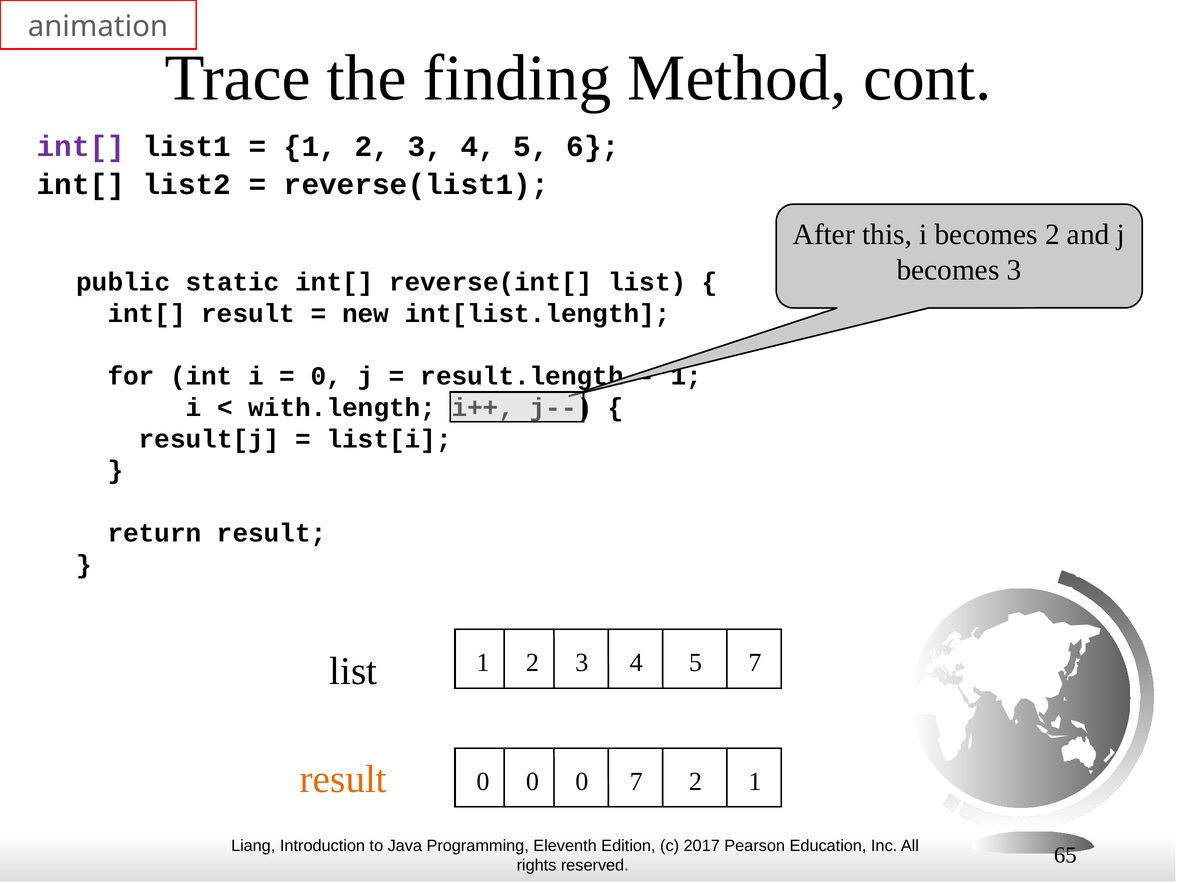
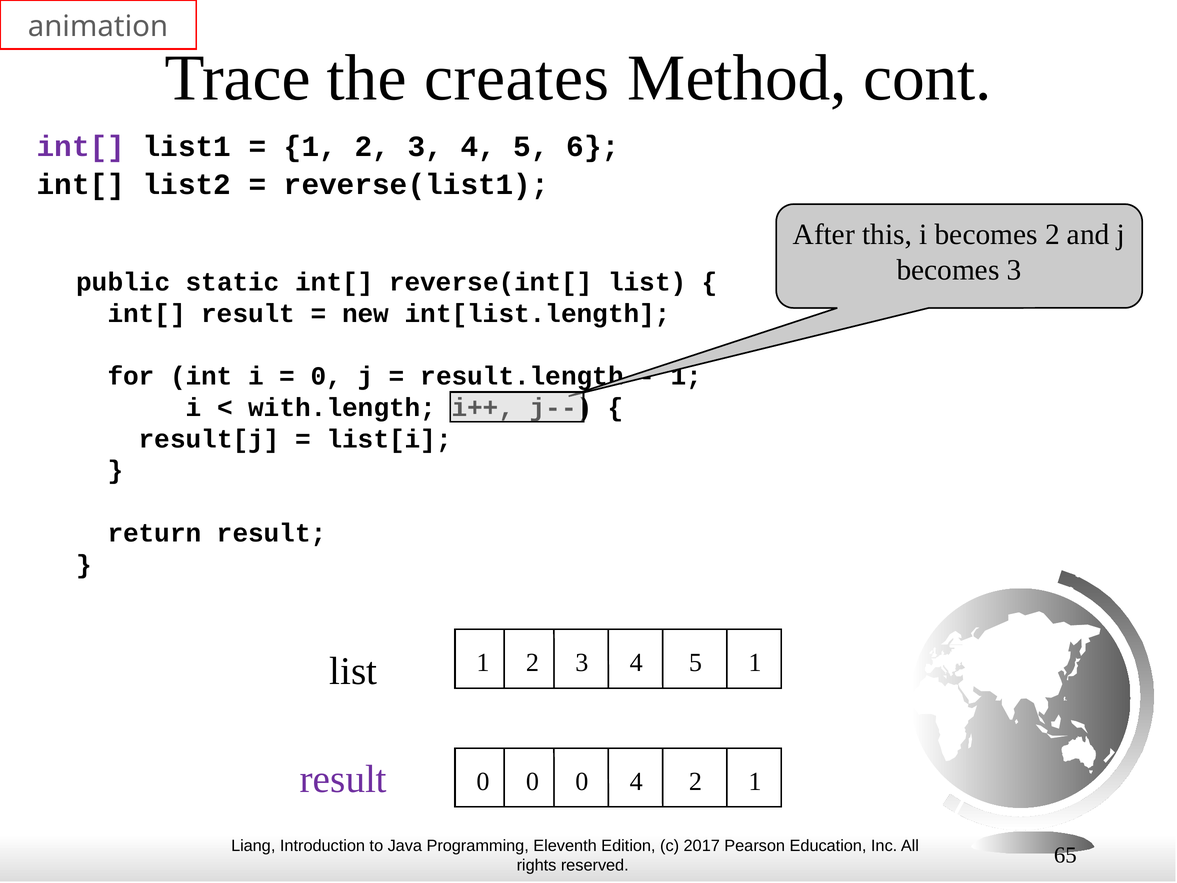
finding: finding -> creates
5 7: 7 -> 1
result at (343, 779) colour: orange -> purple
0 7: 7 -> 4
